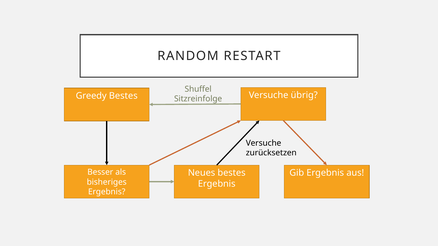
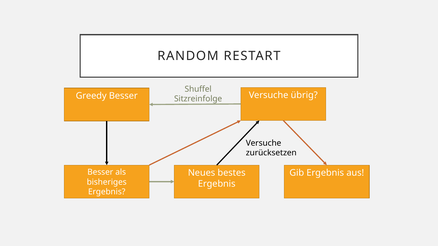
Greedy Bestes: Bestes -> Besser
